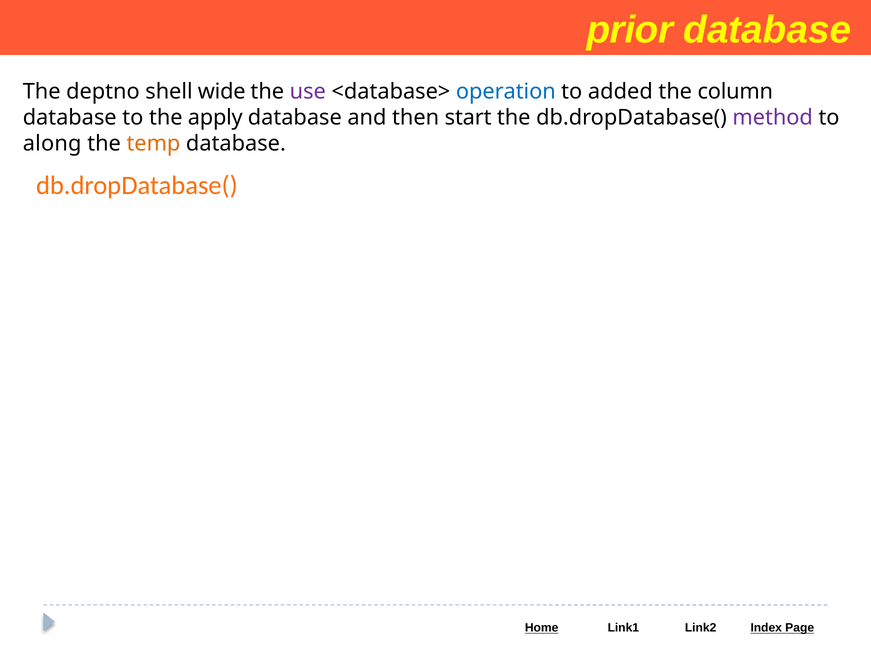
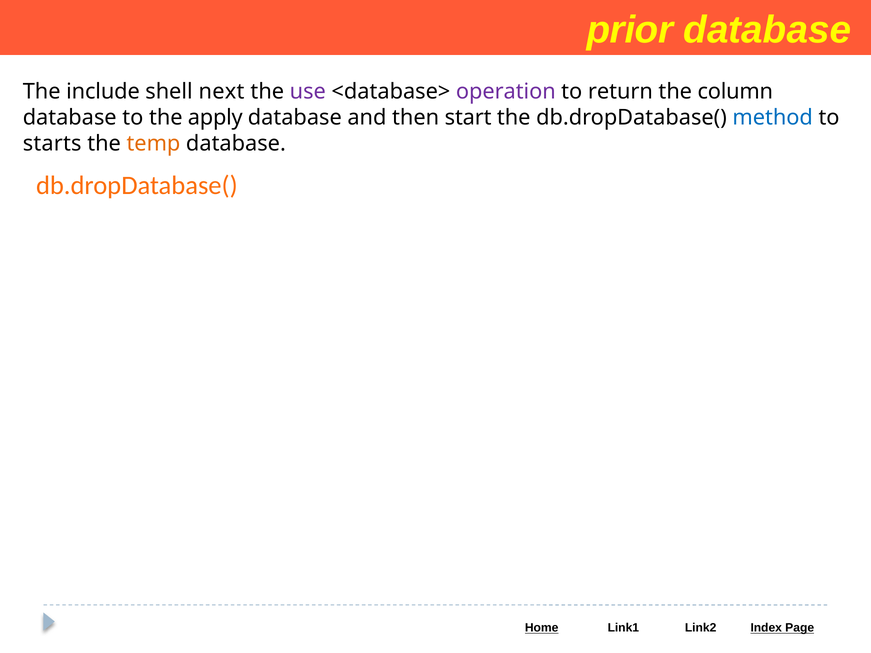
deptno: deptno -> include
wide: wide -> next
operation colour: blue -> purple
added: added -> return
method colour: purple -> blue
along: along -> starts
